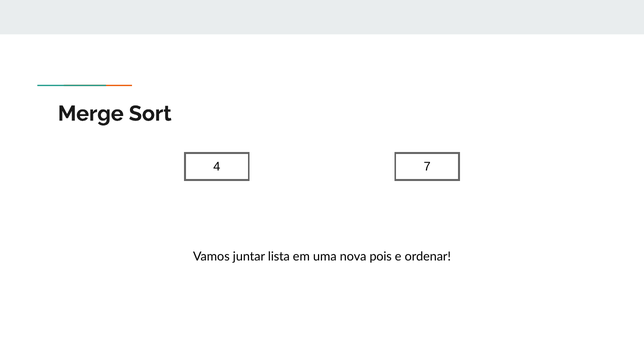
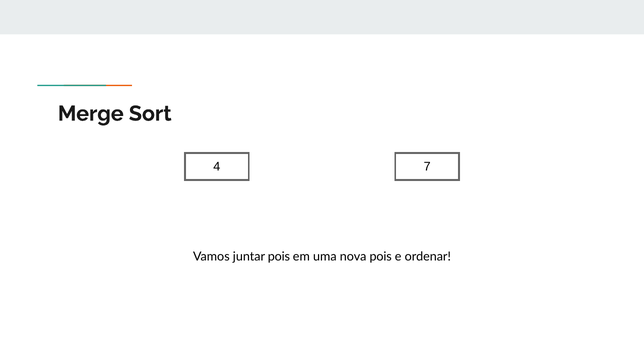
juntar lista: lista -> pois
